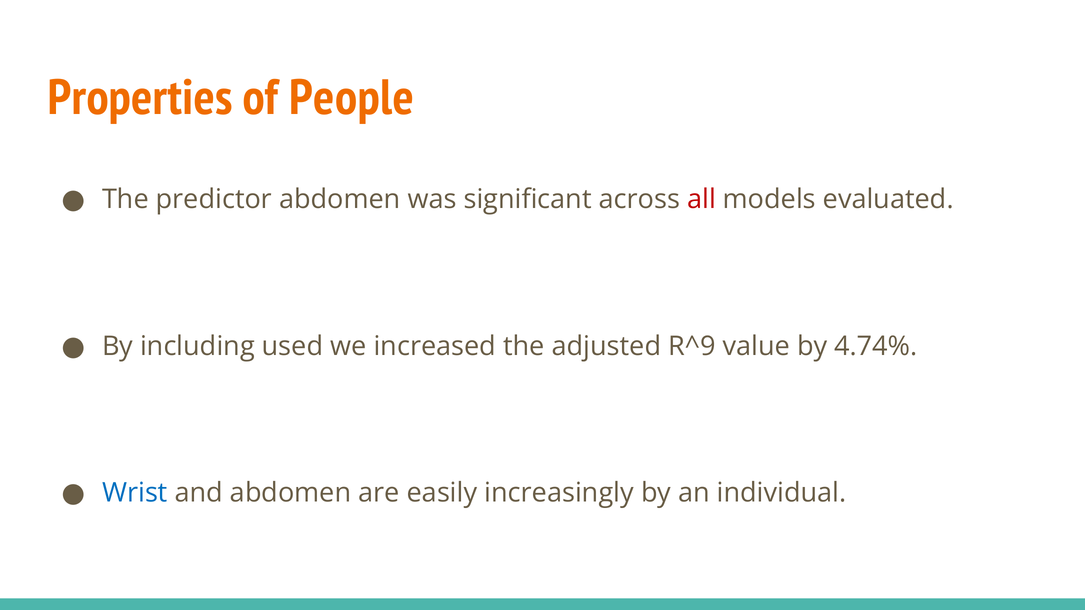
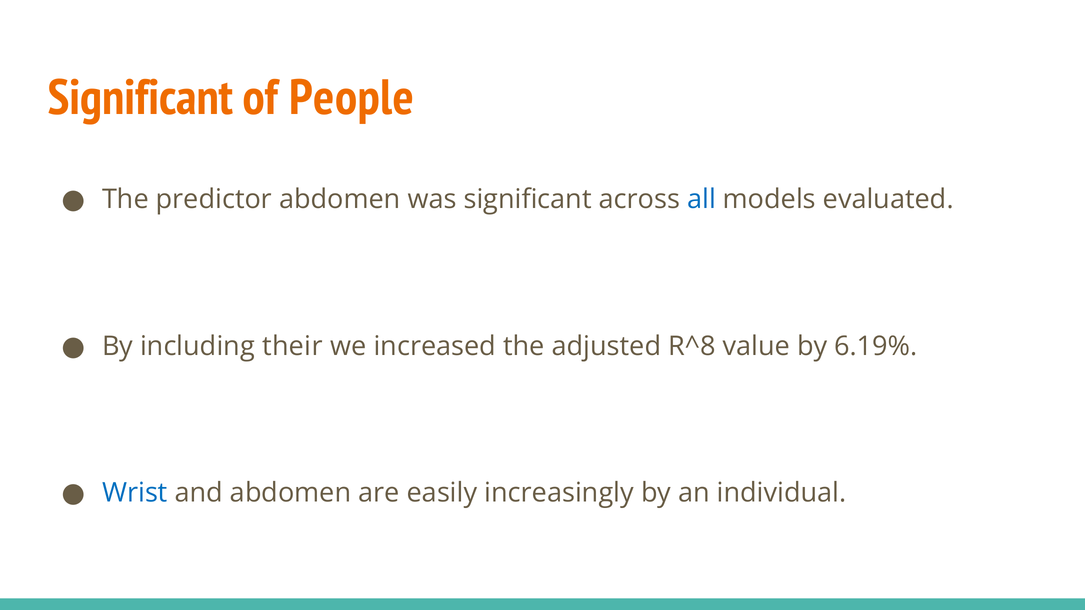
Properties at (140, 98): Properties -> Significant
all colour: red -> blue
used: used -> their
R^9: R^9 -> R^8
4.74%: 4.74% -> 6.19%
